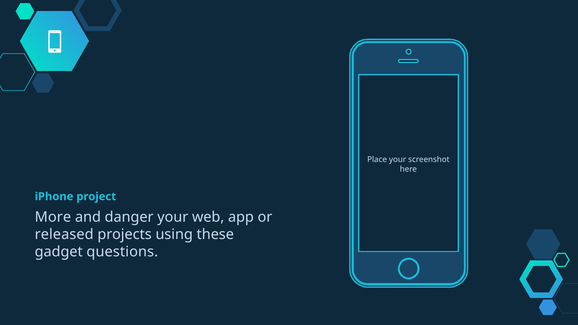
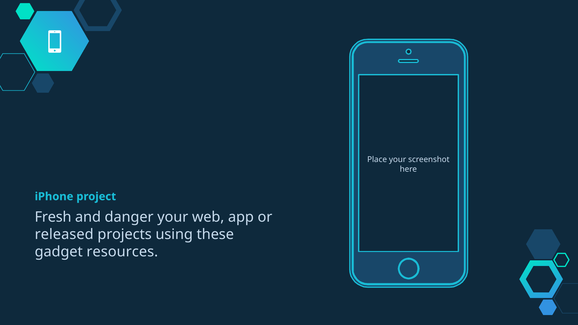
More: More -> Fresh
questions: questions -> resources
